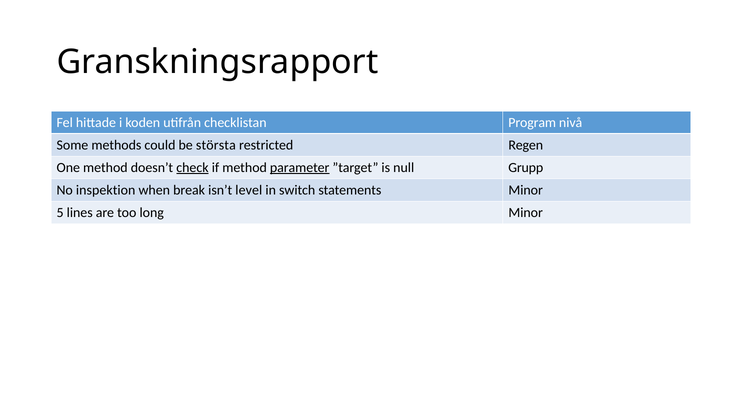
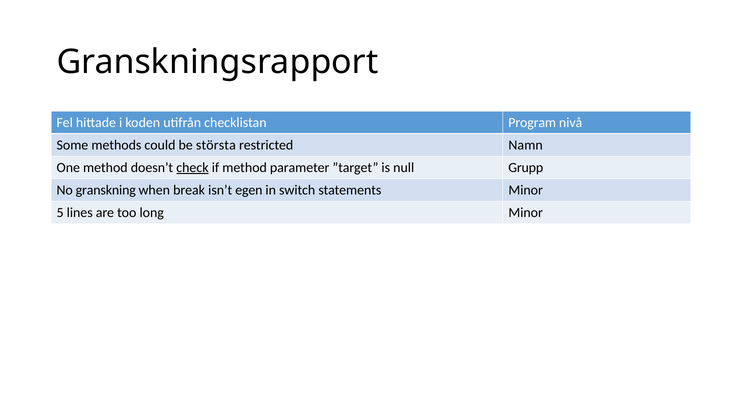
Regen: Regen -> Namn
parameter underline: present -> none
inspektion: inspektion -> granskning
level: level -> egen
